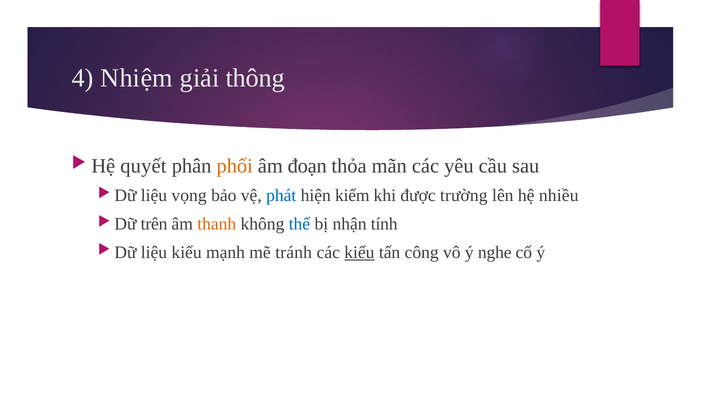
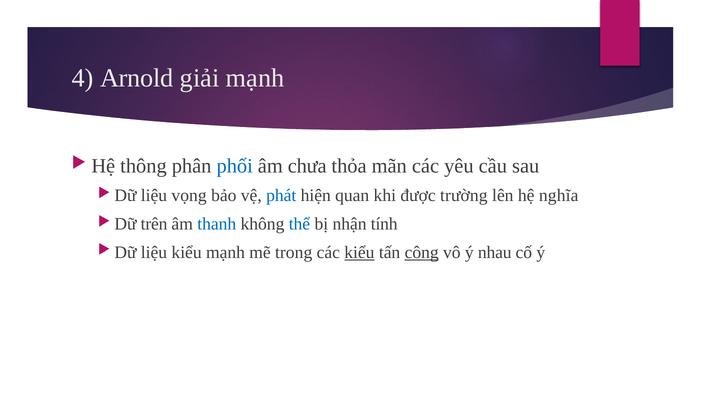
Nhiệm: Nhiệm -> Arnold
giải thông: thông -> mạnh
quyết: quyết -> thông
phối colour: orange -> blue
đoạn: đoạn -> chưa
kiếm: kiếm -> quan
nhiều: nhiều -> nghĩa
thanh colour: orange -> blue
tránh: tránh -> trong
công underline: none -> present
nghe: nghe -> nhau
